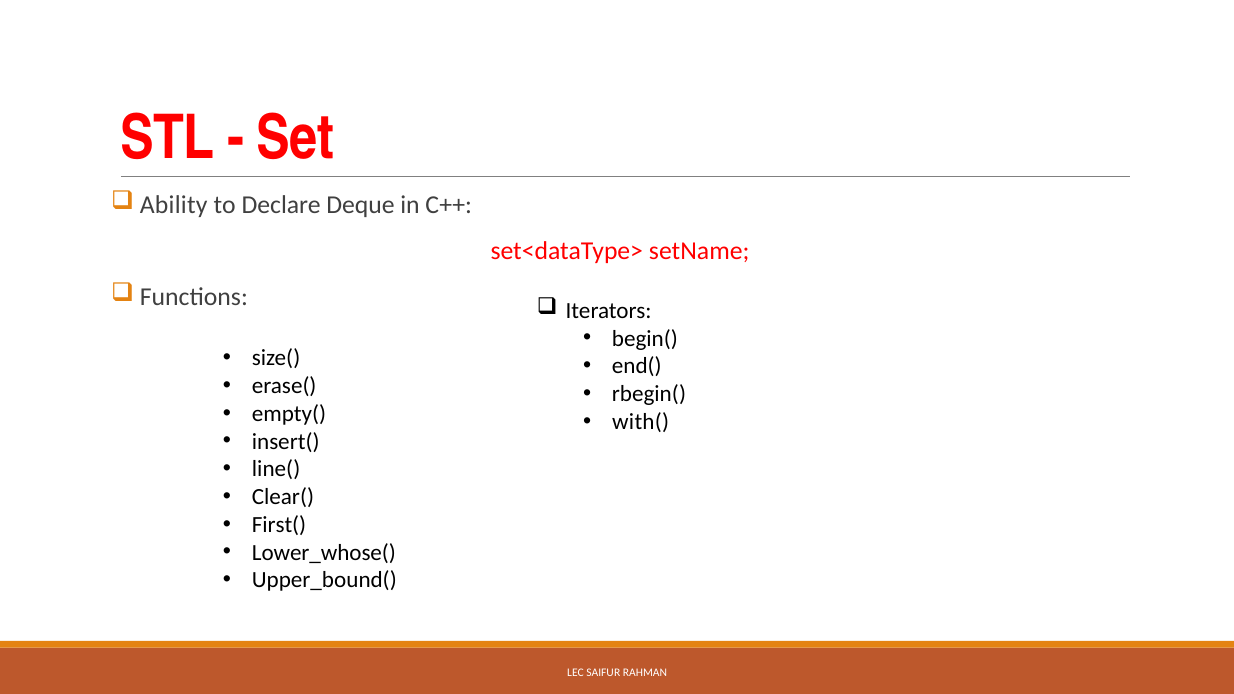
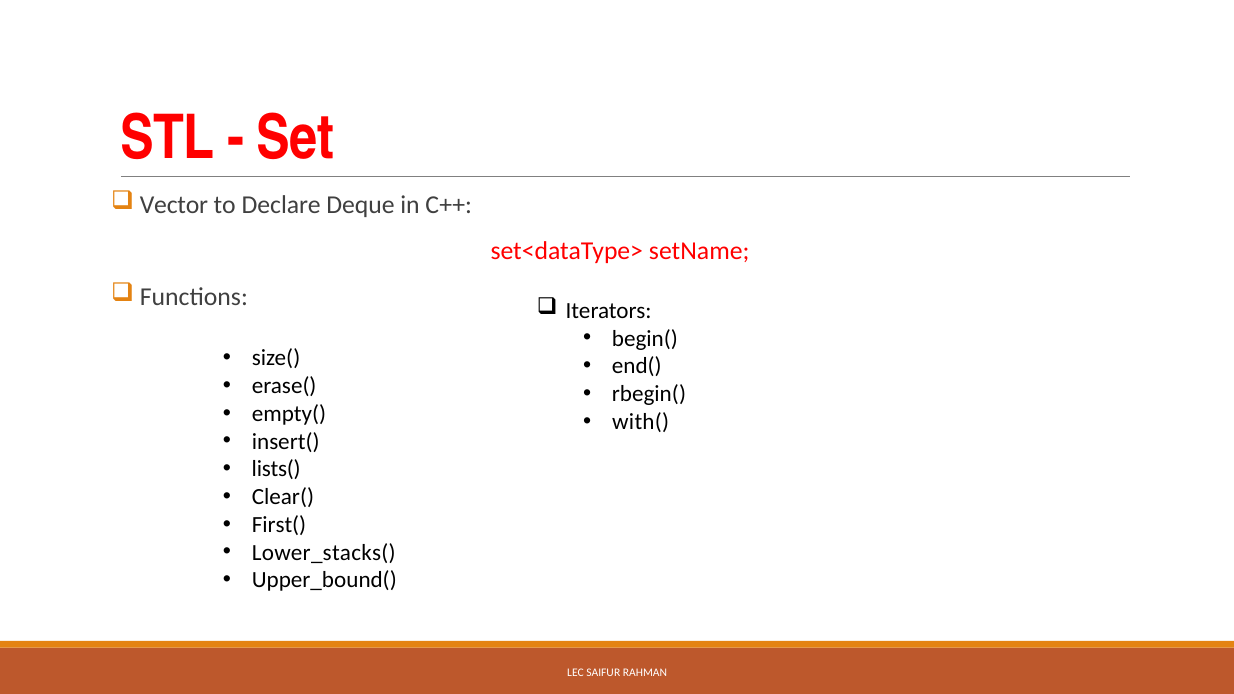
Ability: Ability -> Vector
line(: line( -> lists(
Lower_whose(: Lower_whose( -> Lower_stacks(
